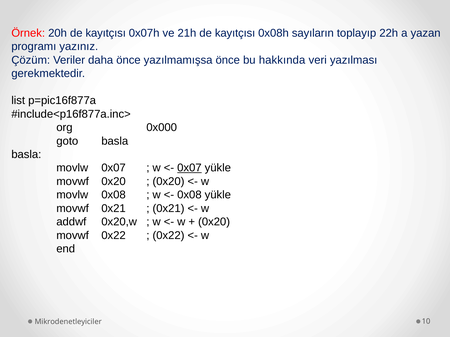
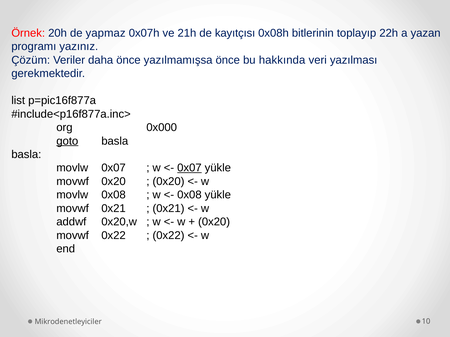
20h de kayıtçısı: kayıtçısı -> yapmaz
sayıların: sayıların -> bitlerinin
goto underline: none -> present
